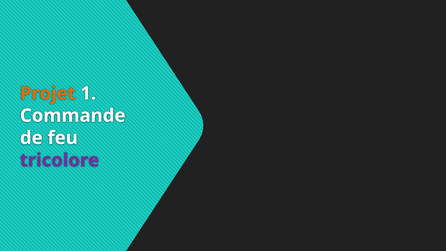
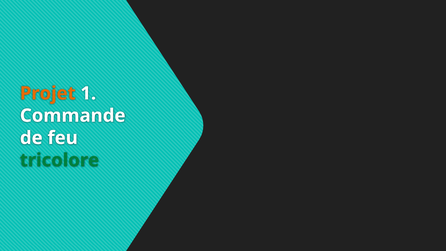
tricolore colour: purple -> green
